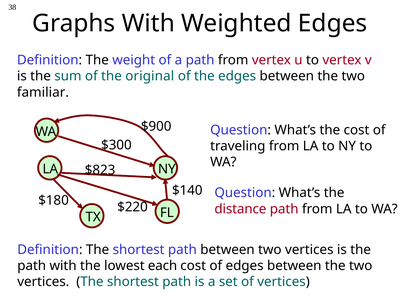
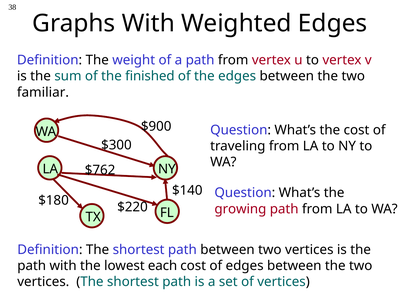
original: original -> finished
$823: $823 -> $762
distance: distance -> growing
